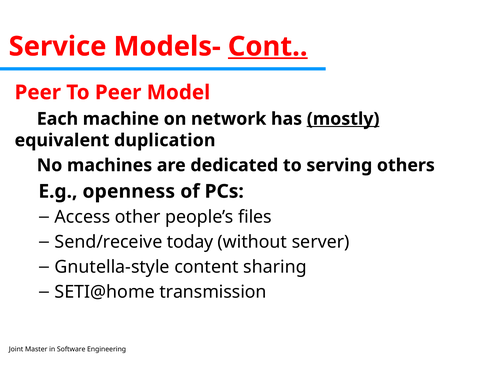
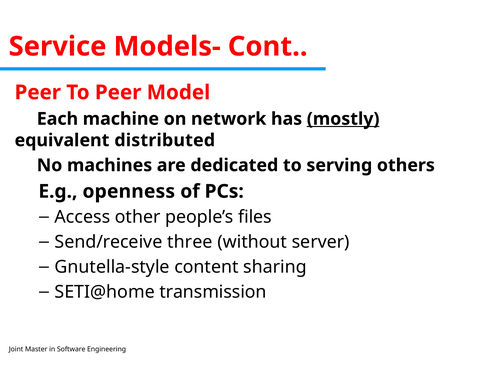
Cont underline: present -> none
duplication: duplication -> distributed
today: today -> three
